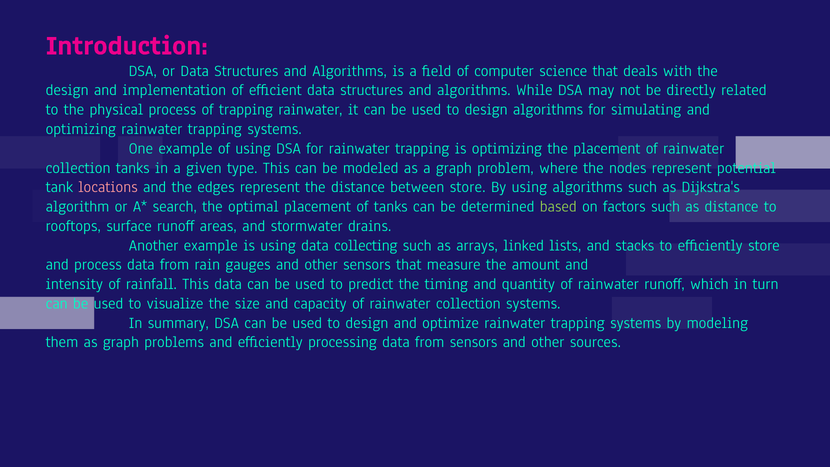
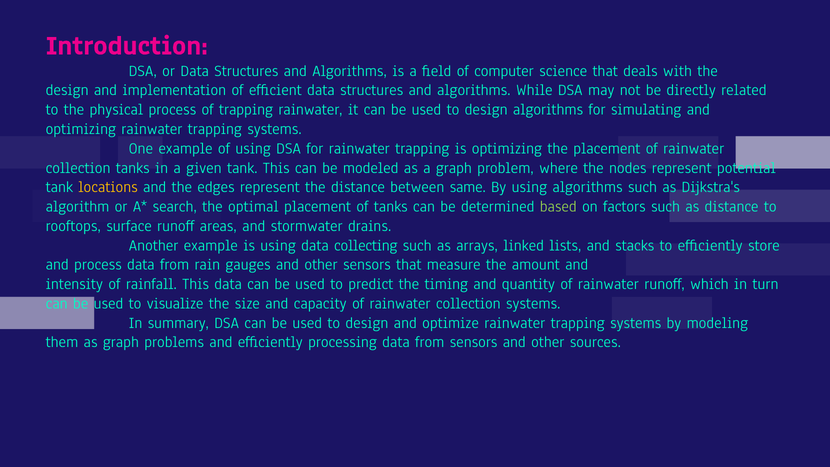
given type: type -> tank
locations colour: pink -> yellow
between store: store -> same
